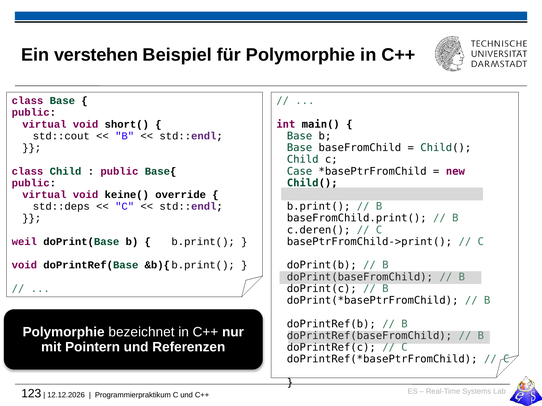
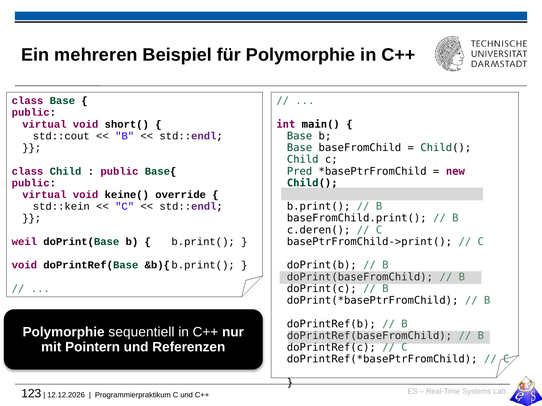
verstehen: verstehen -> mehreren
Case: Case -> Pred
std::deps: std::deps -> std::kein
bezeichnet: bezeichnet -> sequentiell
